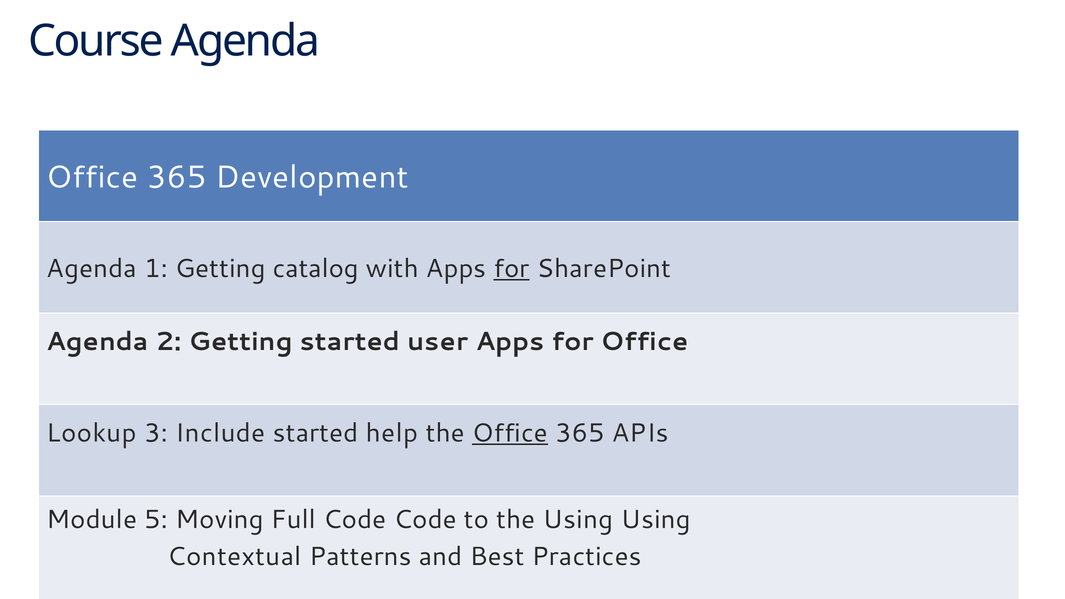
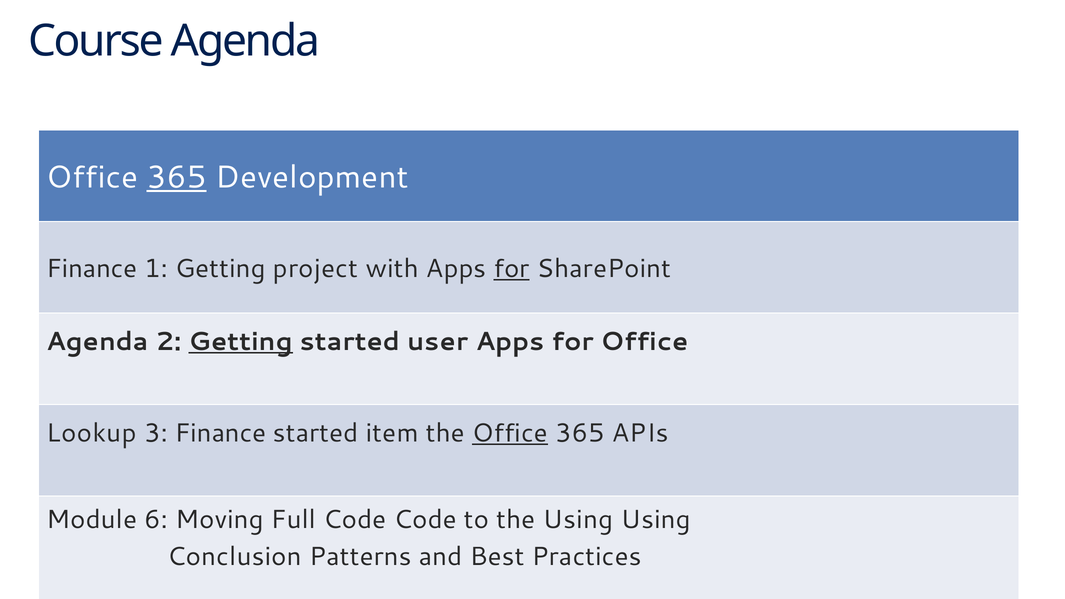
365 at (177, 177) underline: none -> present
Agenda at (92, 269): Agenda -> Finance
catalog: catalog -> project
Getting at (241, 342) underline: none -> present
3 Include: Include -> Finance
help: help -> item
5: 5 -> 6
Contextual: Contextual -> Conclusion
